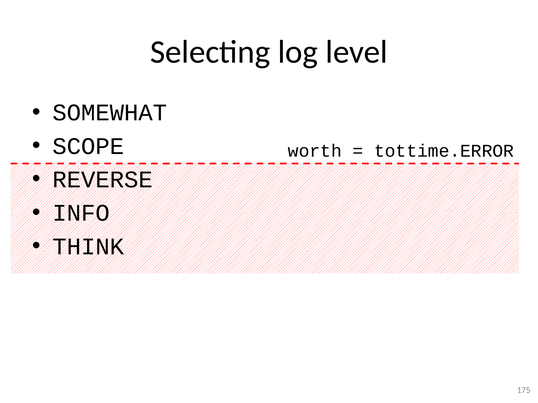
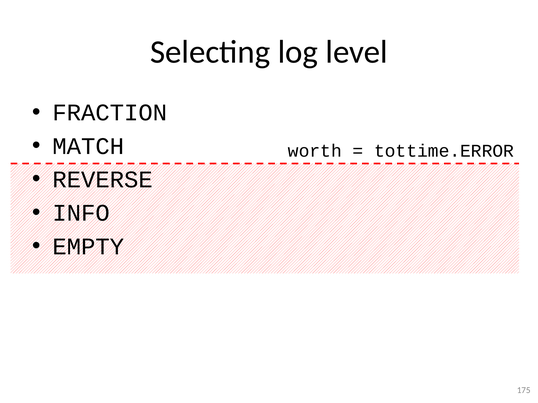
SOMEWHAT: SOMEWHAT -> FRACTION
SCOPE: SCOPE -> MATCH
THINK: THINK -> EMPTY
